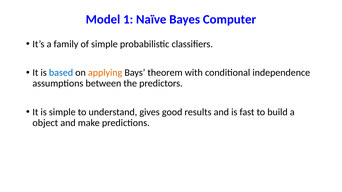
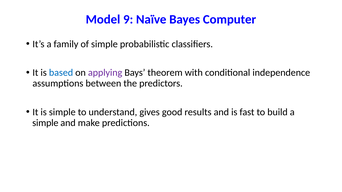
1: 1 -> 9
applying colour: orange -> purple
object at (45, 123): object -> simple
